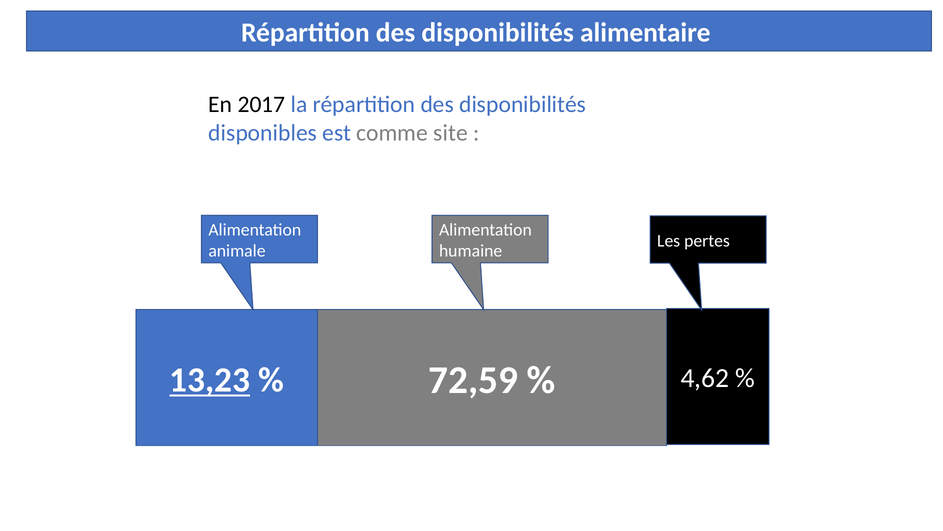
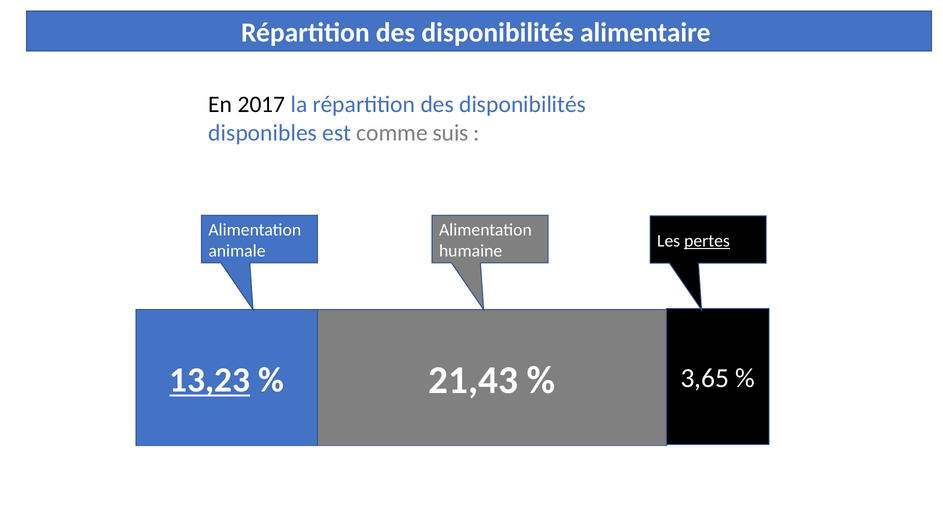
site: site -> suis
pertes underline: none -> present
72,59: 72,59 -> 21,43
4,62: 4,62 -> 3,65
